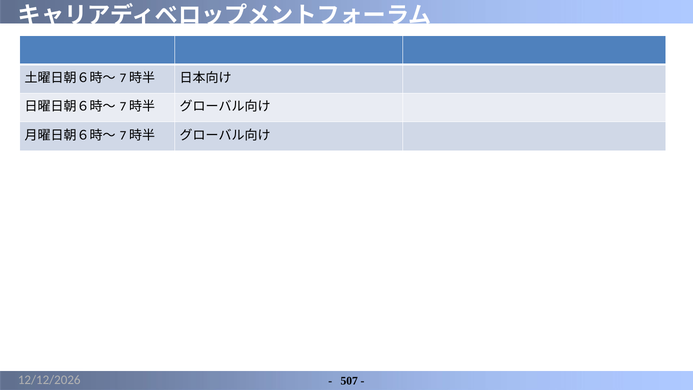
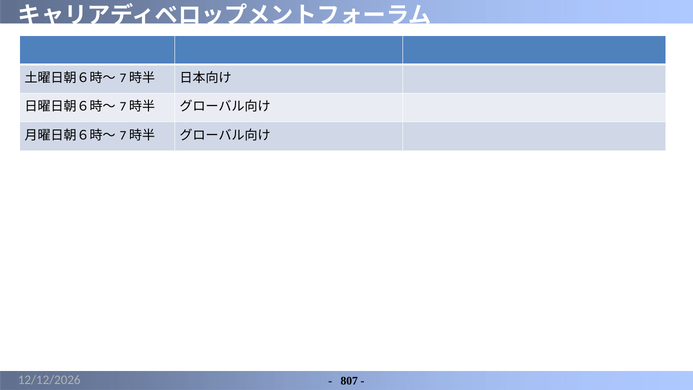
507: 507 -> 807
